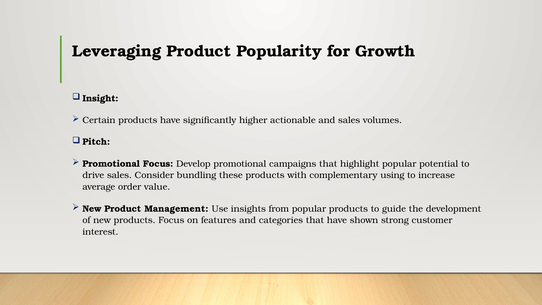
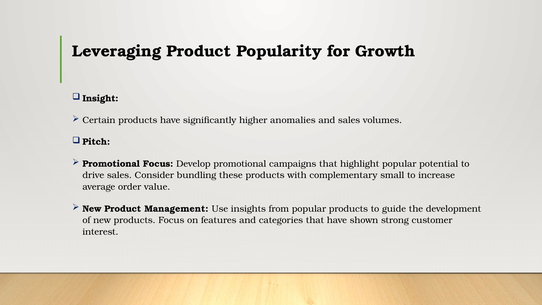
actionable: actionable -> anomalies
using: using -> small
